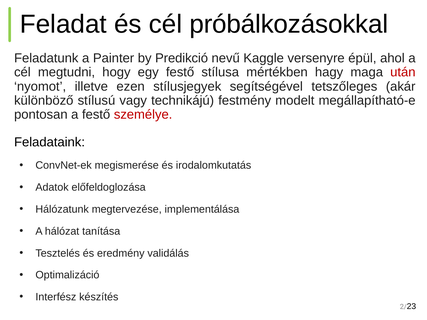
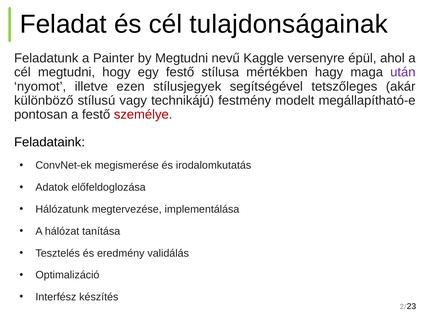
próbálkozásokkal: próbálkozásokkal -> tulajdonságainak
by Predikció: Predikció -> Megtudni
után colour: red -> purple
